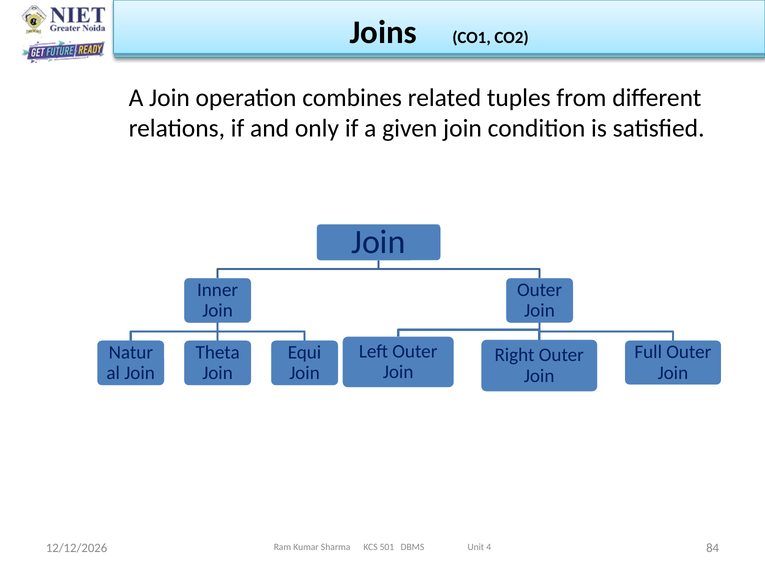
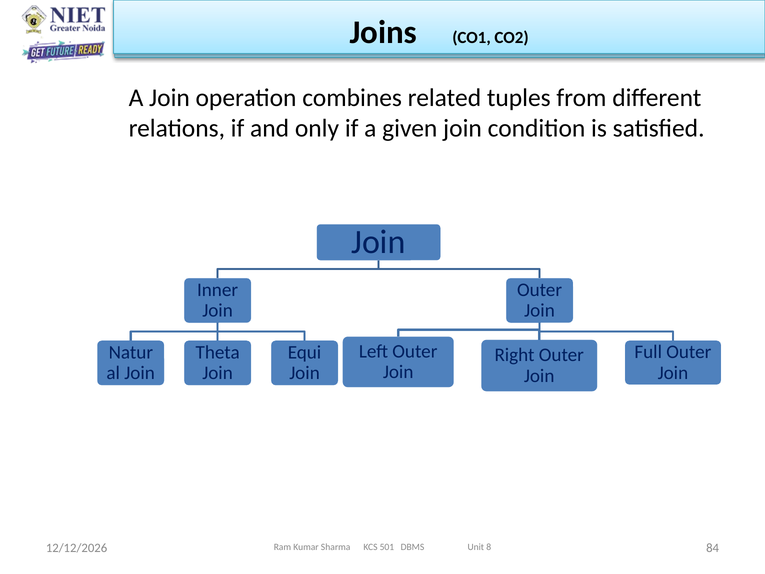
4: 4 -> 8
